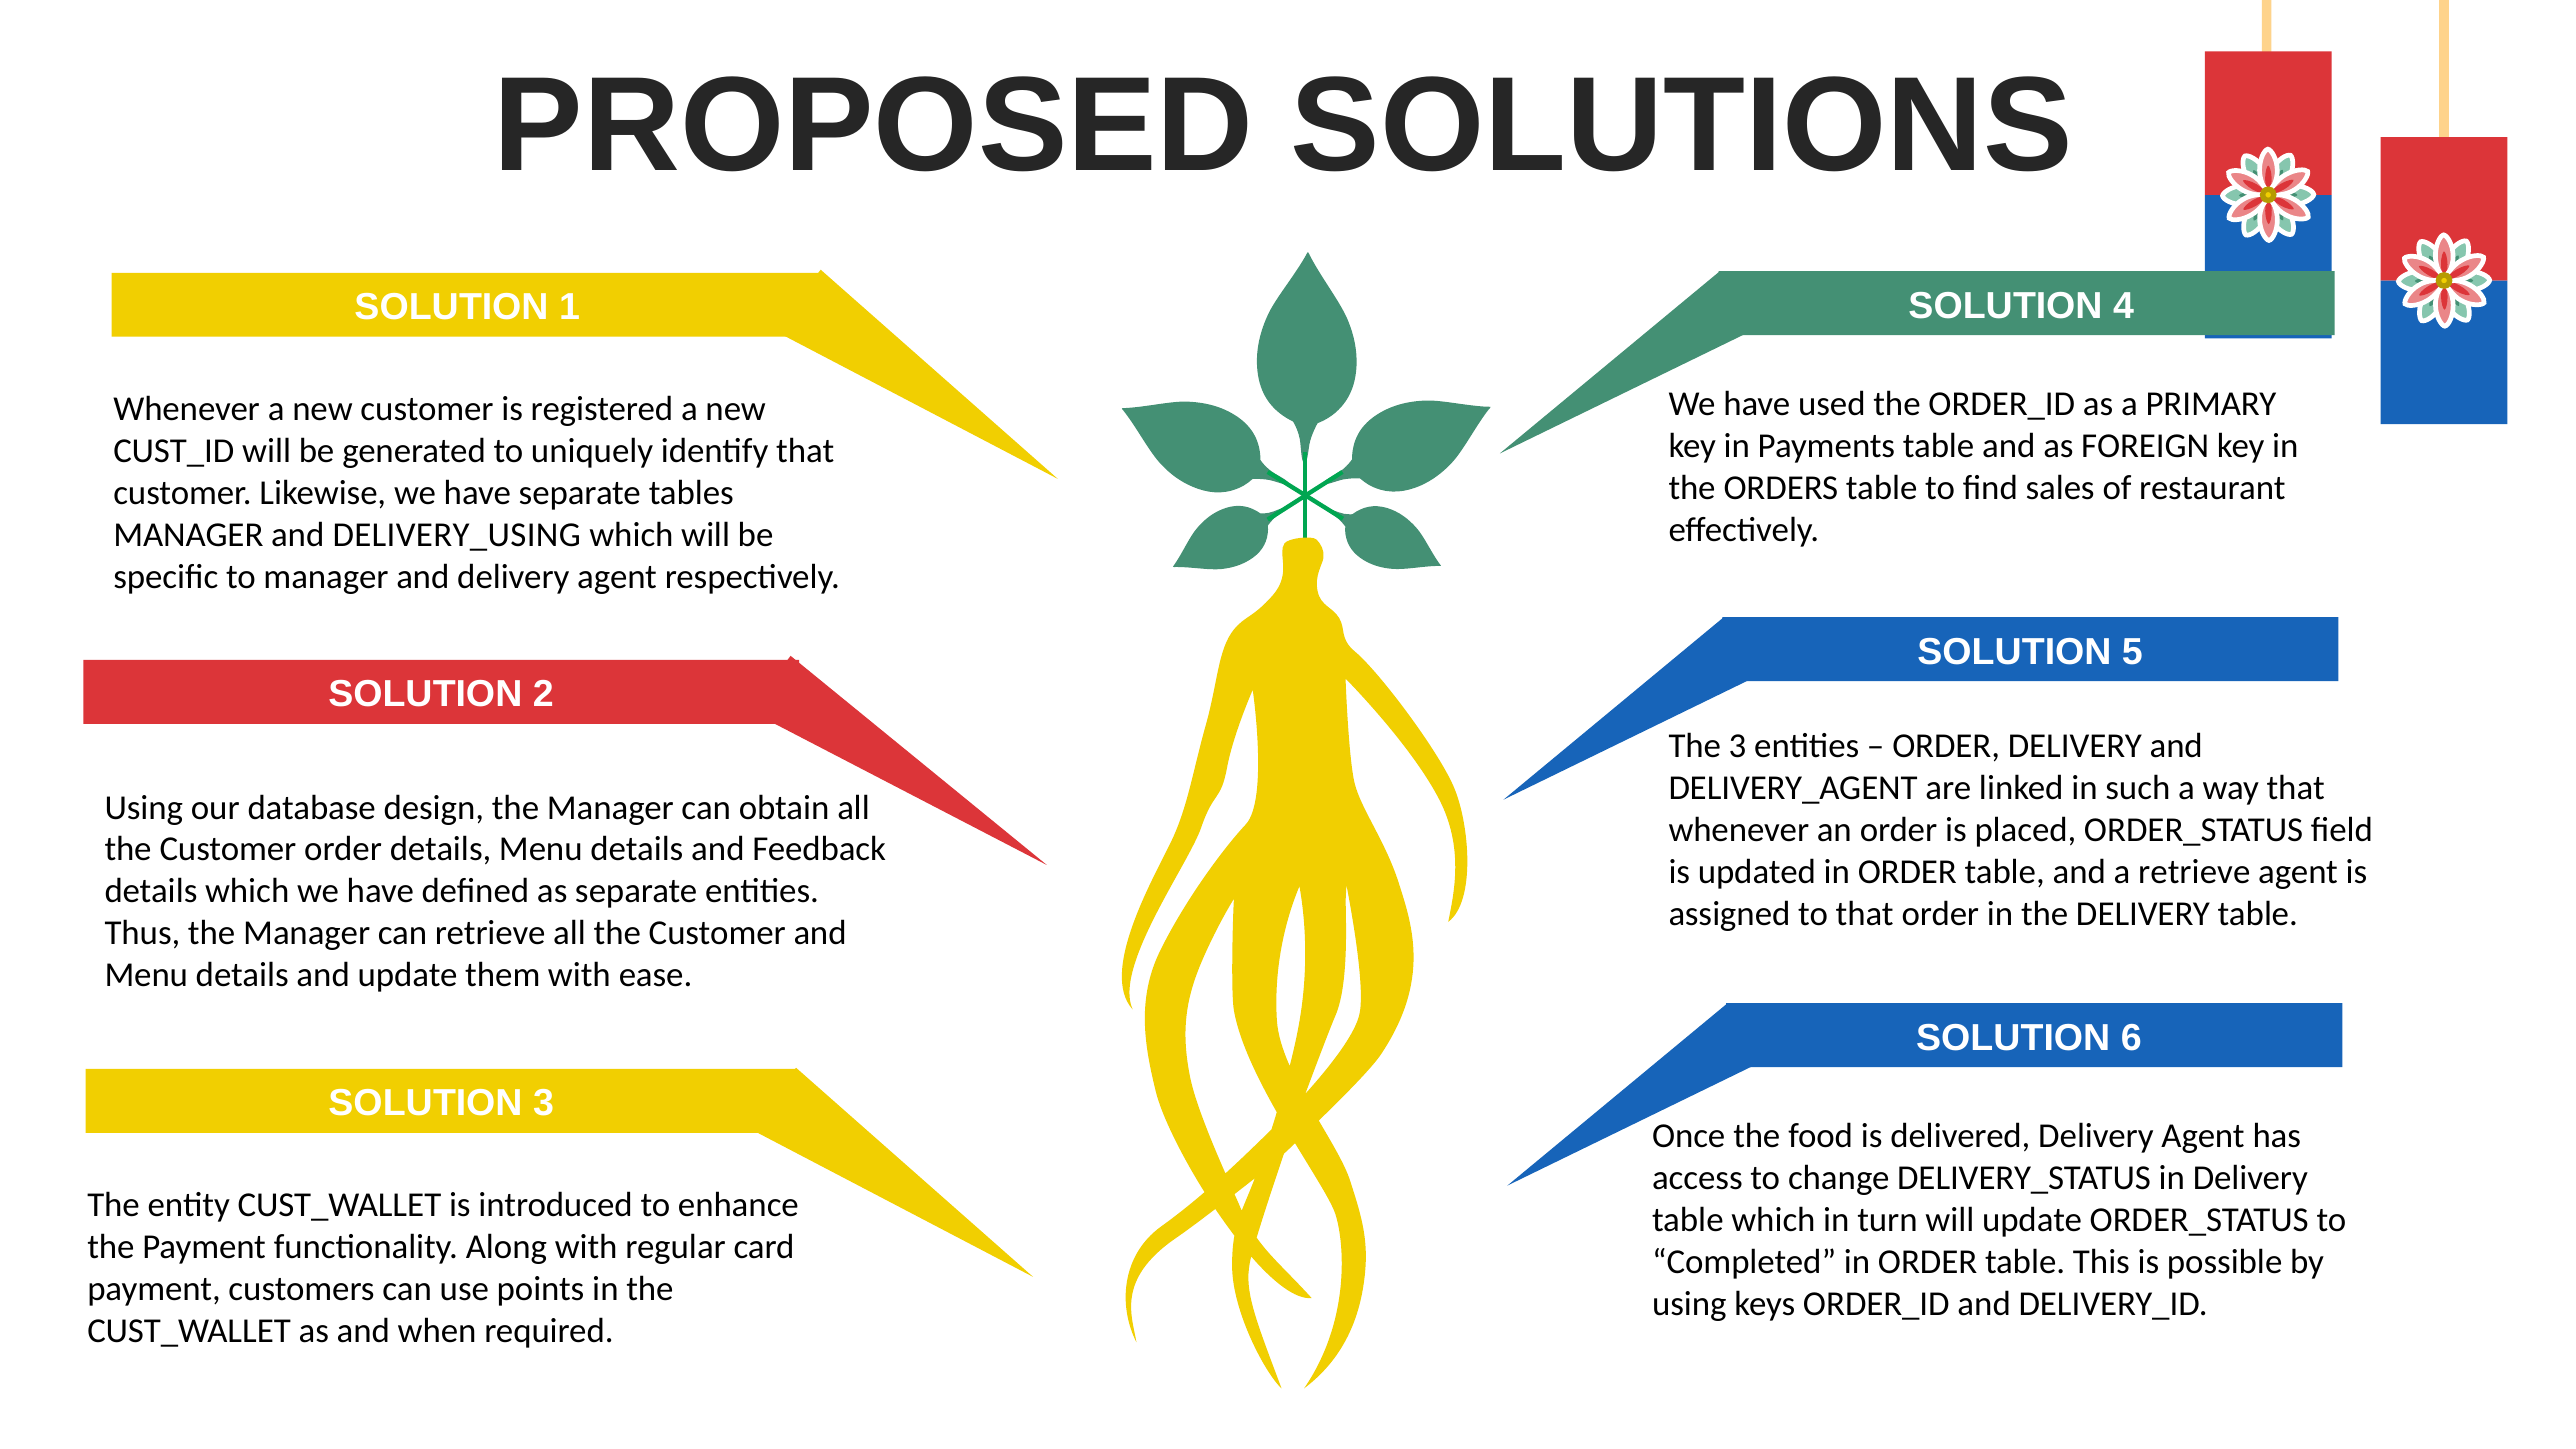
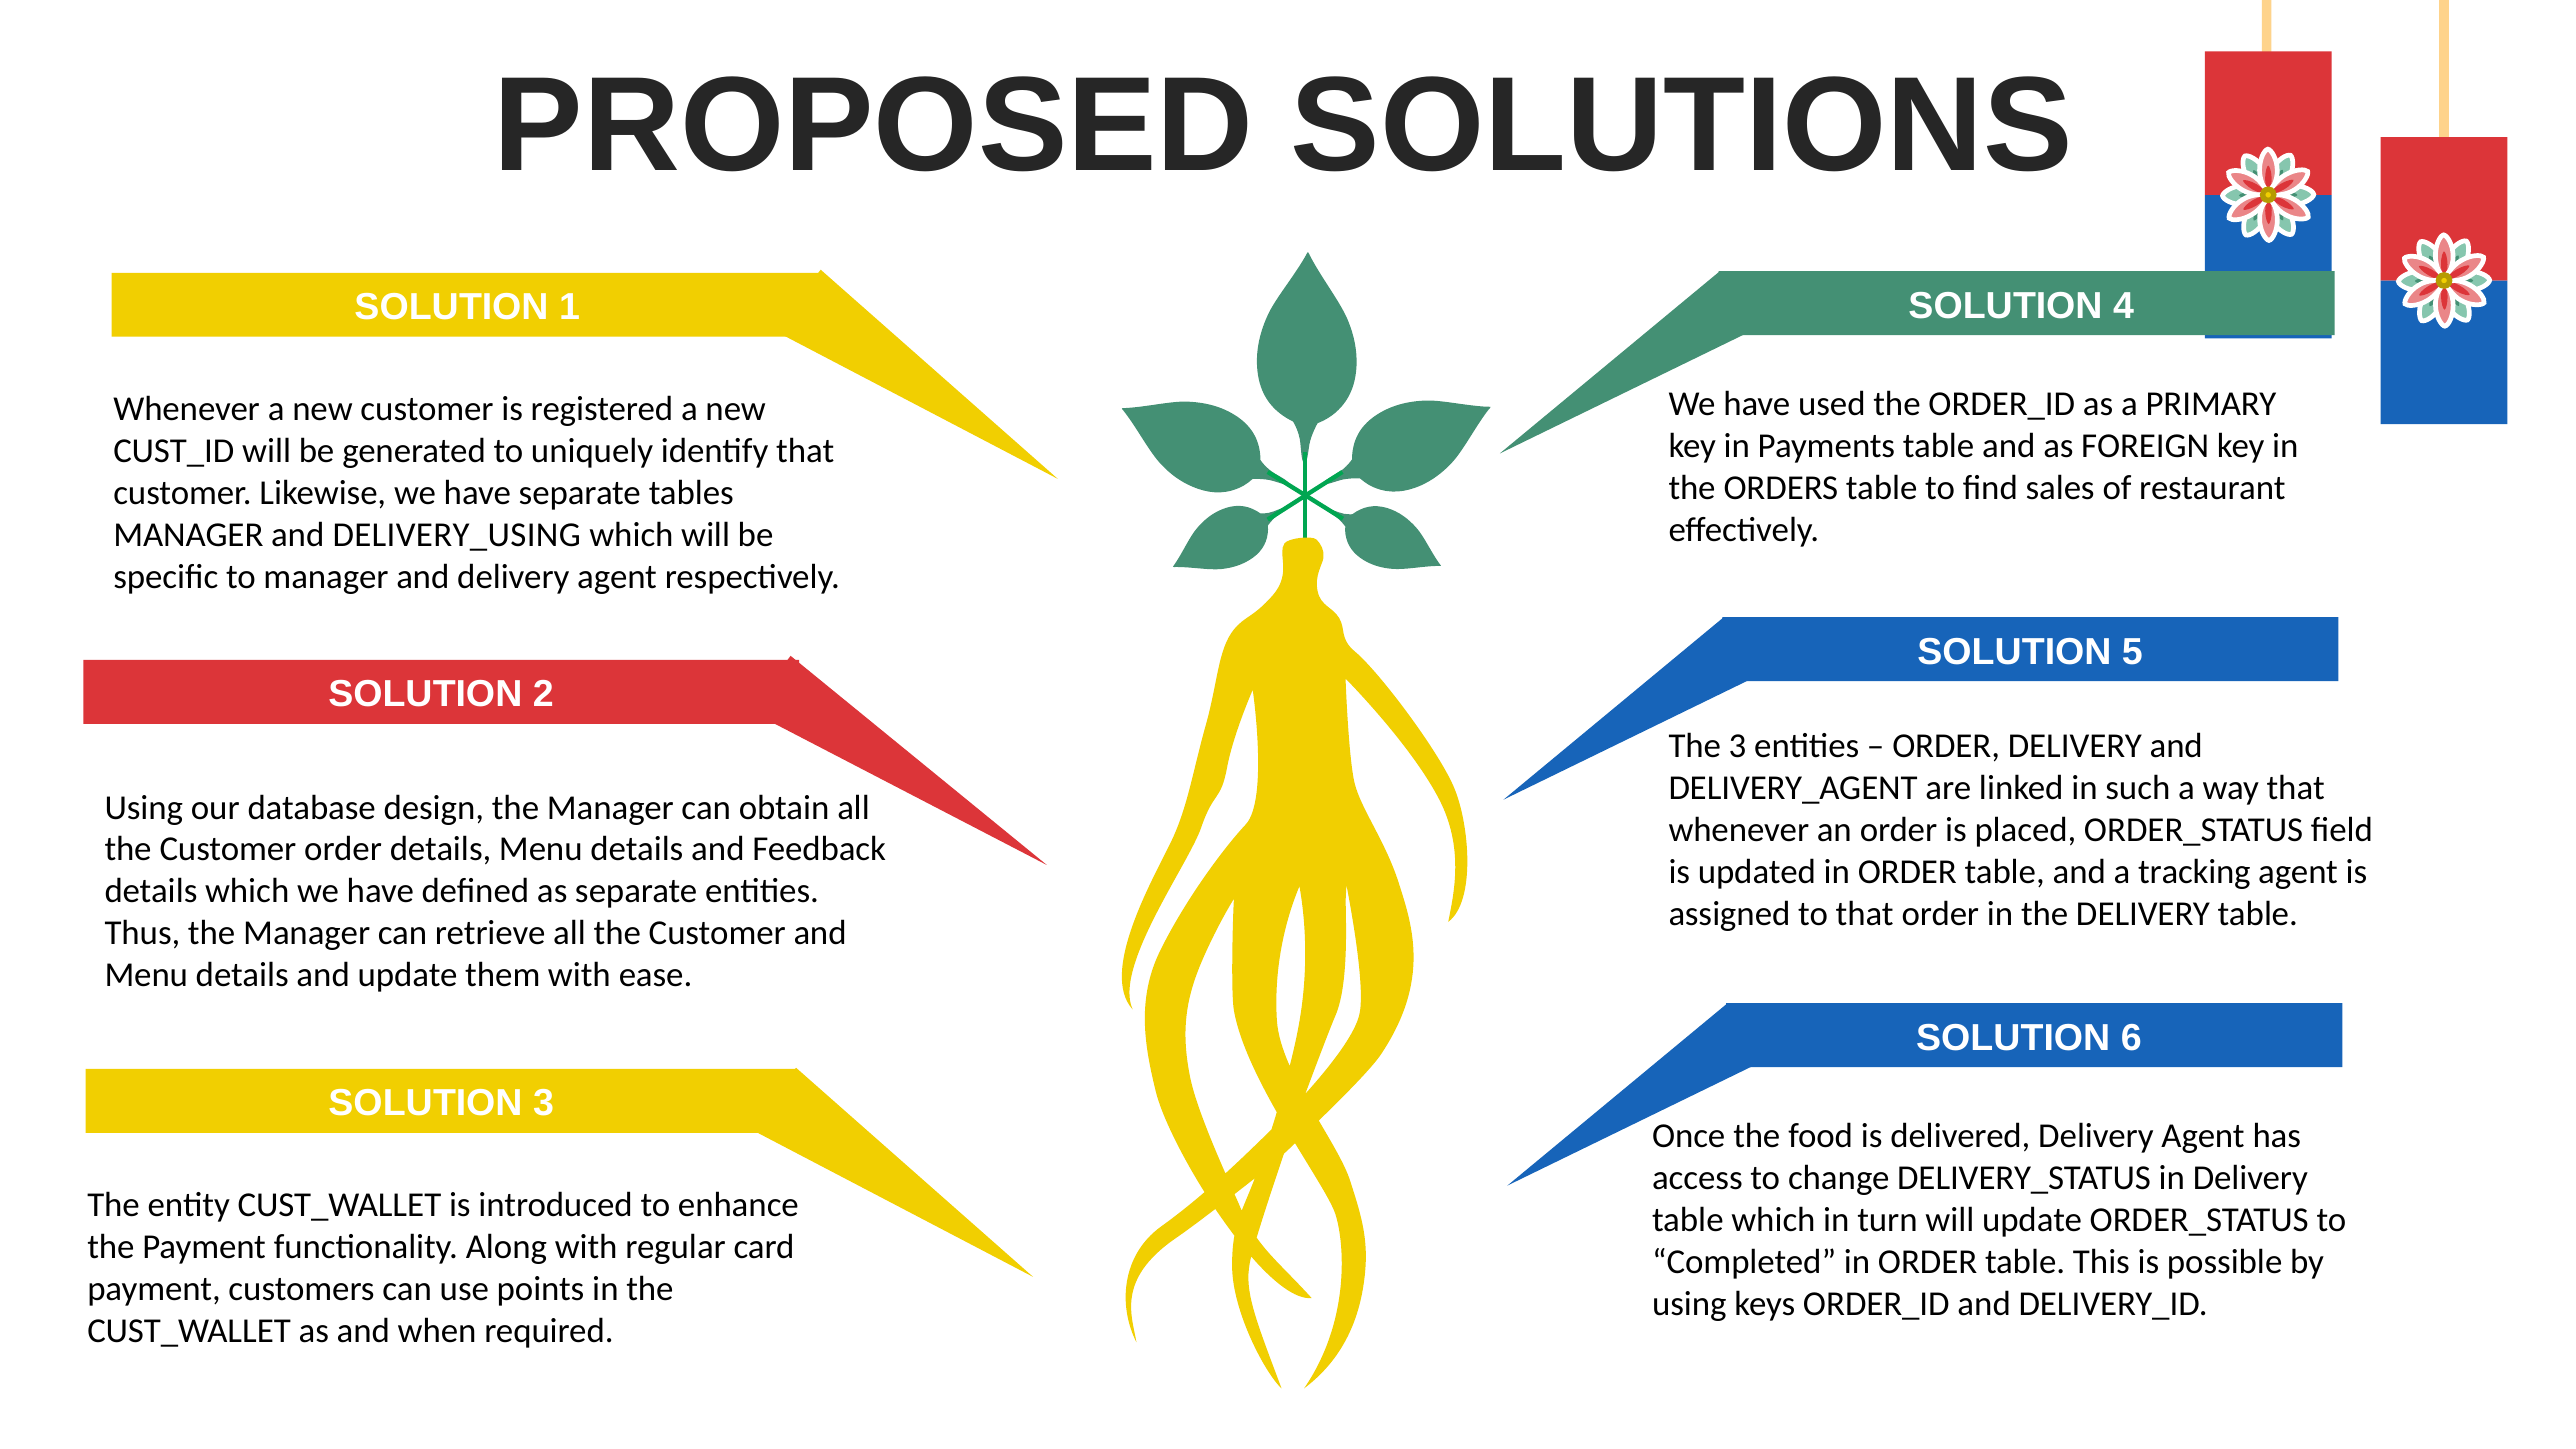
a retrieve: retrieve -> tracking
